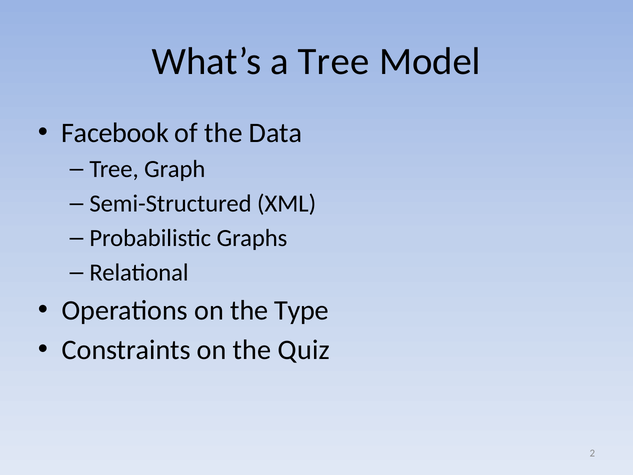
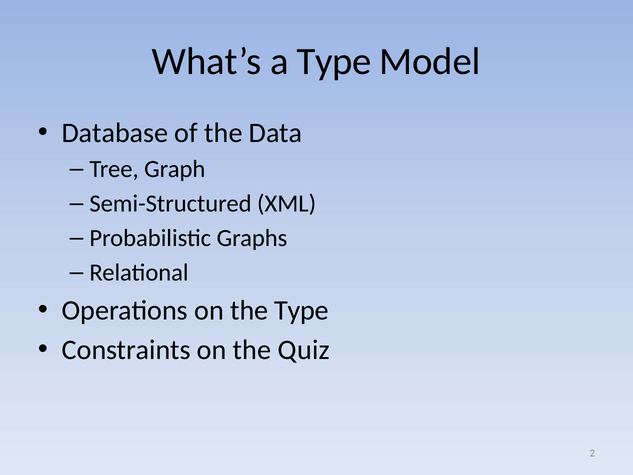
a Tree: Tree -> Type
Facebook: Facebook -> Database
